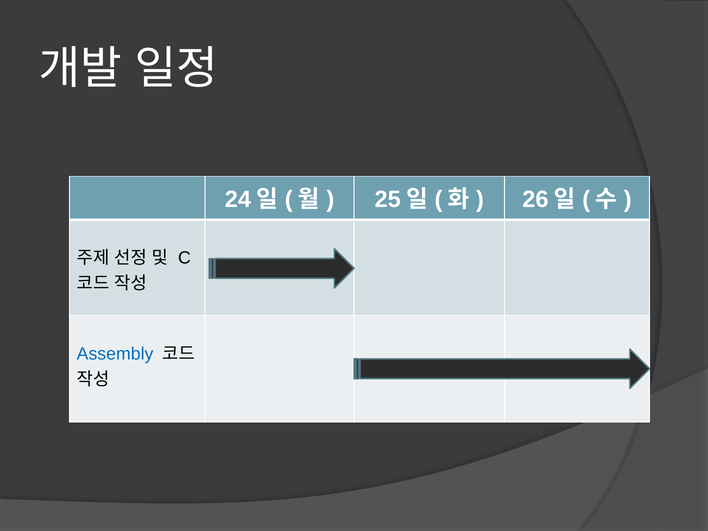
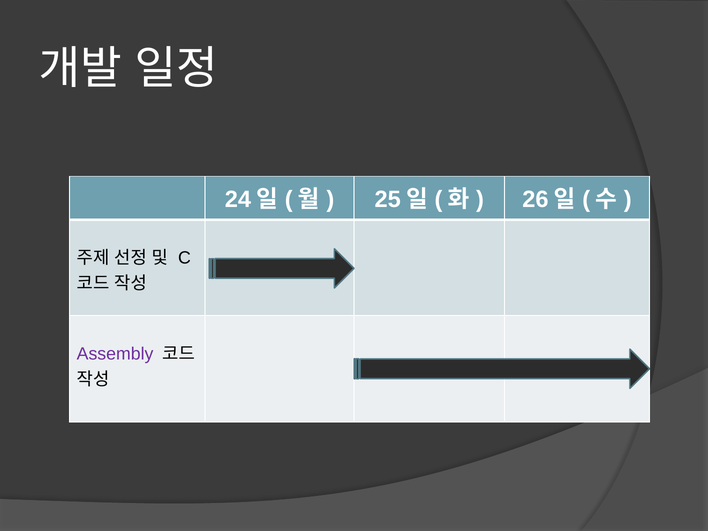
Assembly colour: blue -> purple
